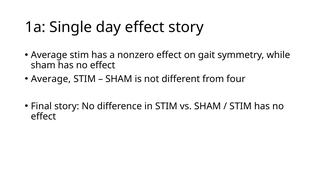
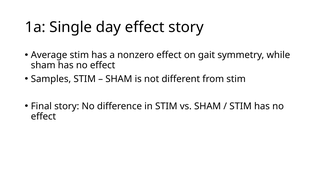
Average at (51, 79): Average -> Samples
from four: four -> stim
